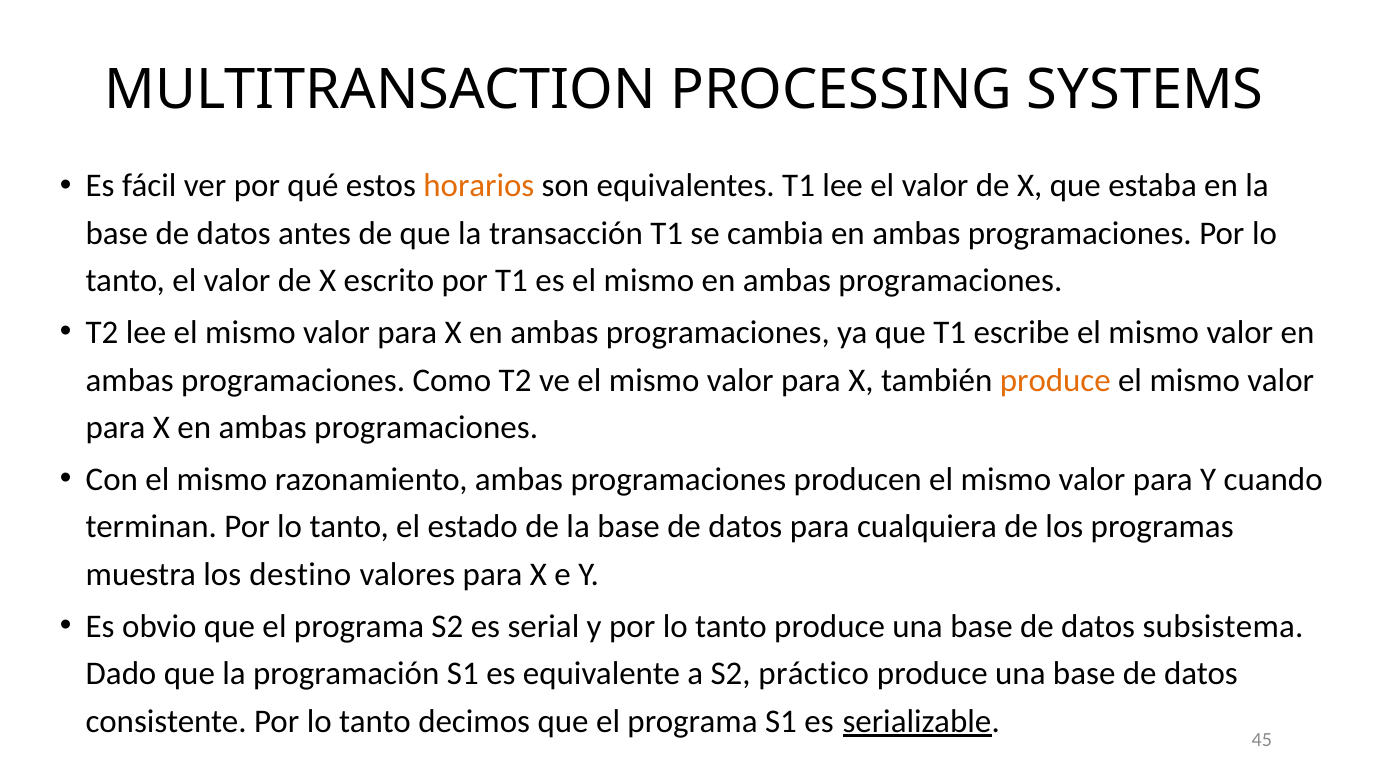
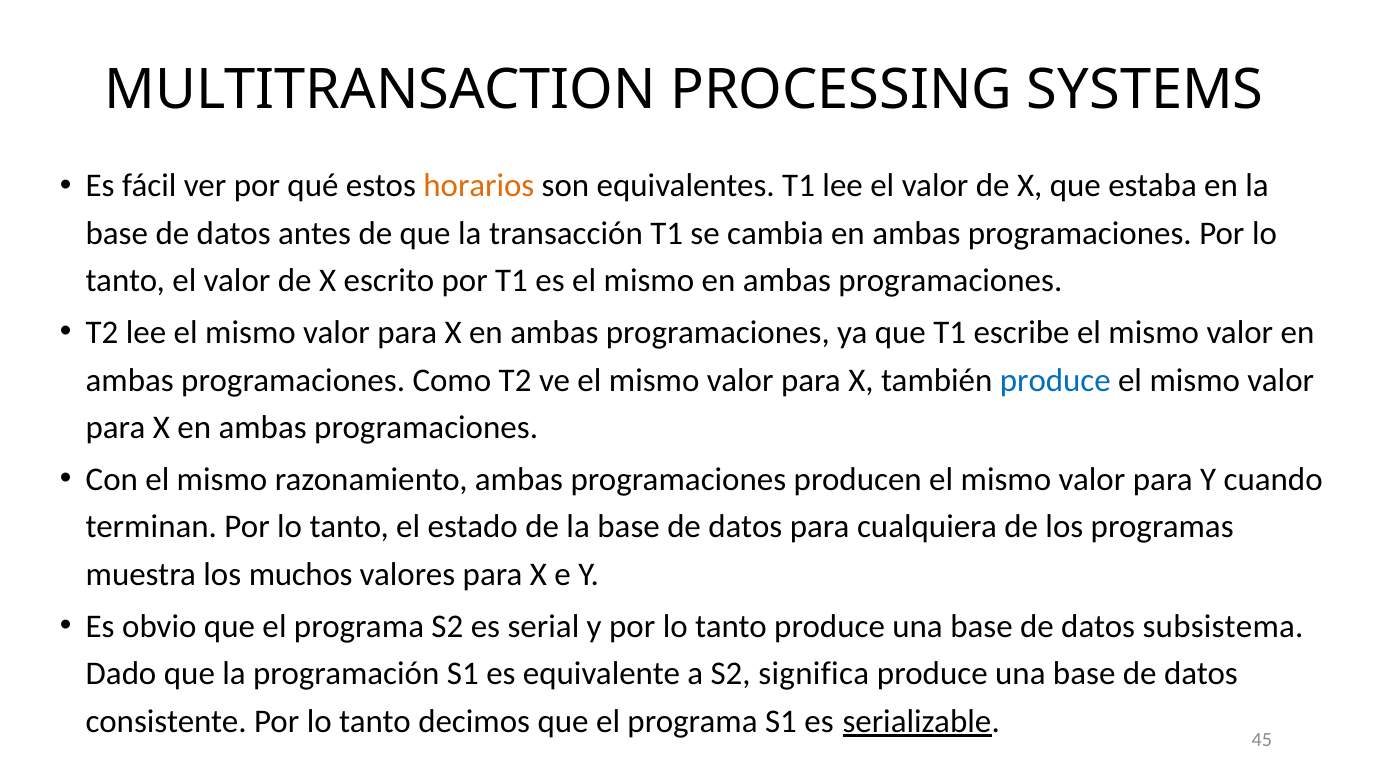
produce at (1055, 380) colour: orange -> blue
destino: destino -> muchos
práctico: práctico -> significa
